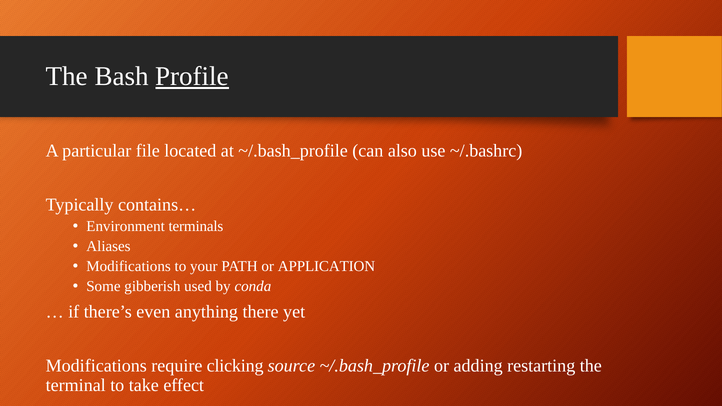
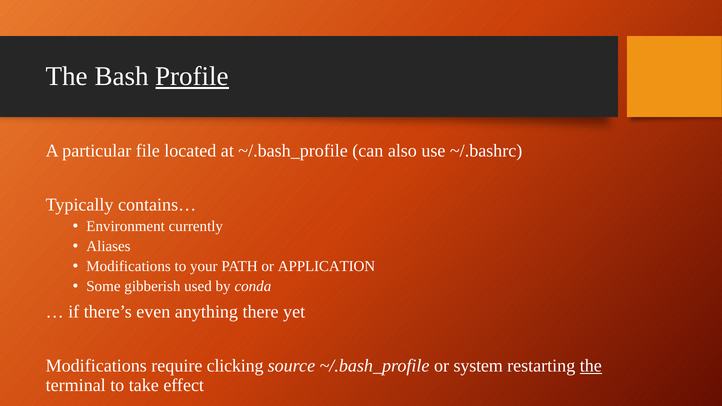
terminals: terminals -> currently
adding: adding -> system
the at (591, 366) underline: none -> present
